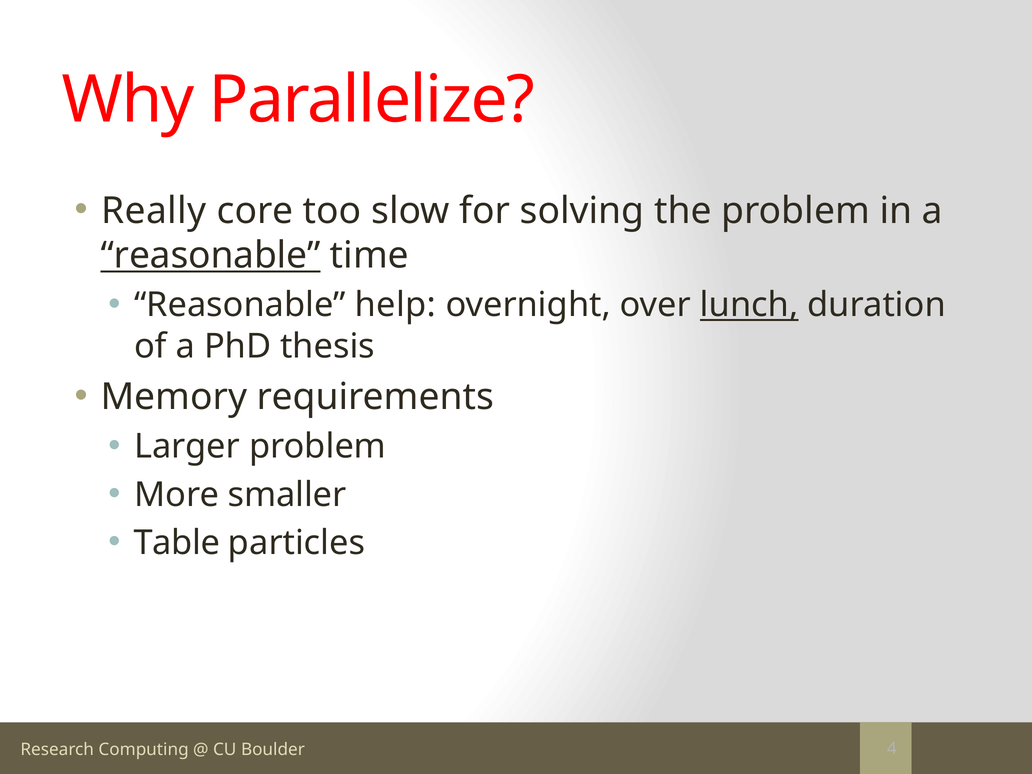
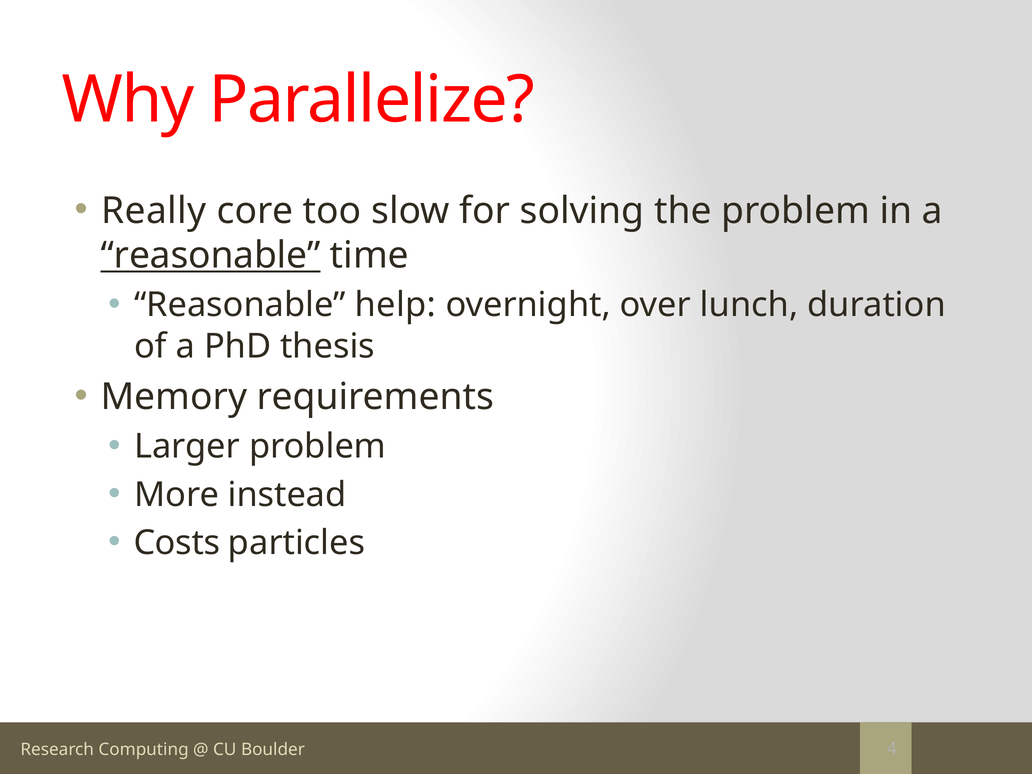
lunch underline: present -> none
smaller: smaller -> instead
Table: Table -> Costs
